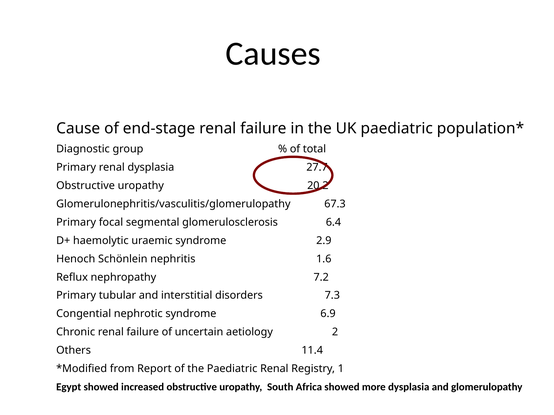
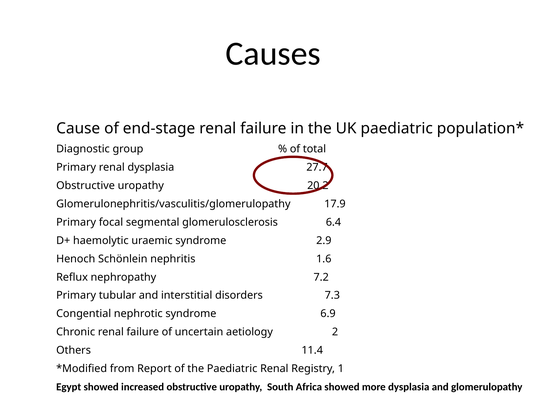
67.3: 67.3 -> 17.9
